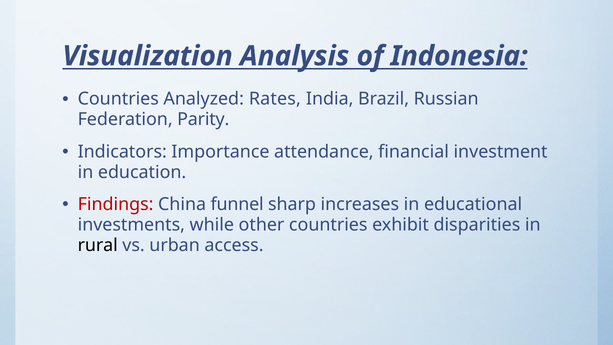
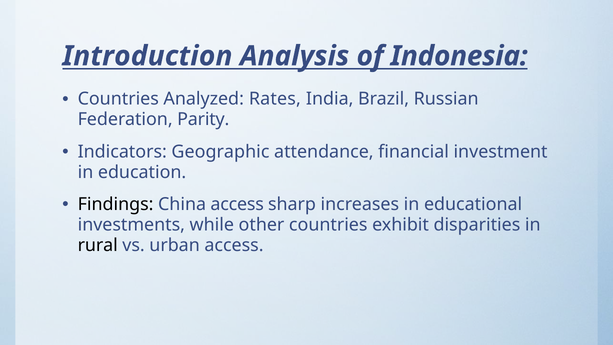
Visualization: Visualization -> Introduction
Importance: Importance -> Geographic
Findings colour: red -> black
China funnel: funnel -> access
